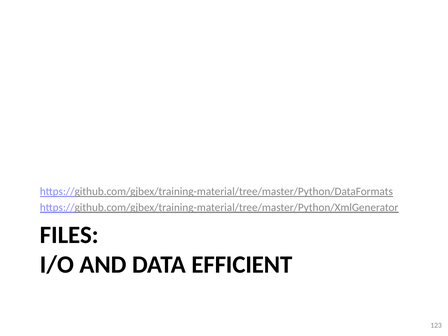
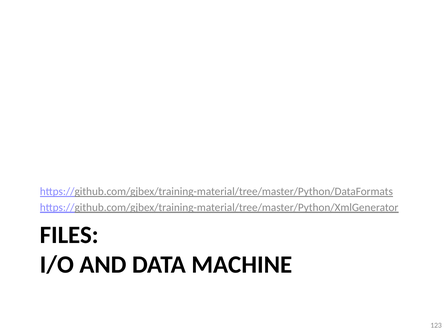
EFFICIENT: EFFICIENT -> MACHINE
